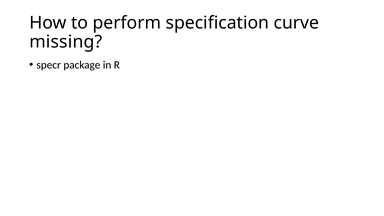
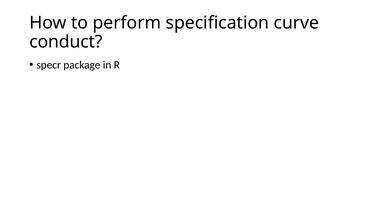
missing: missing -> conduct
